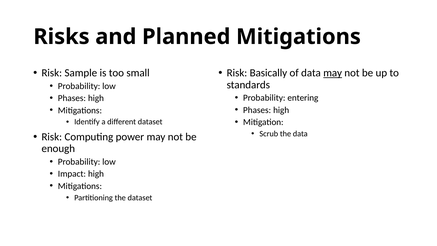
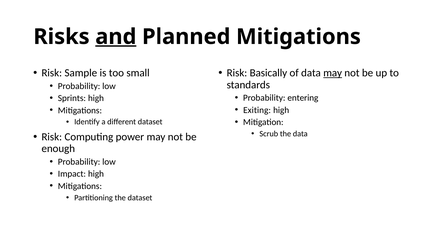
and underline: none -> present
Phases at (72, 98): Phases -> Sprints
Phases at (257, 110): Phases -> Exiting
